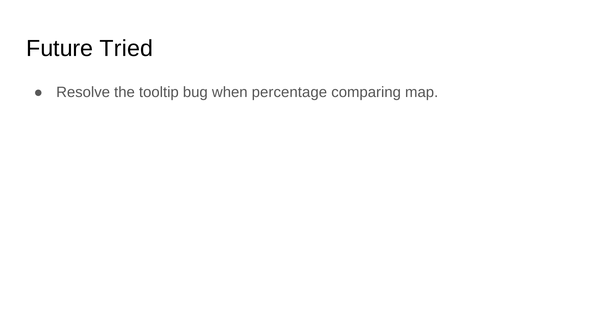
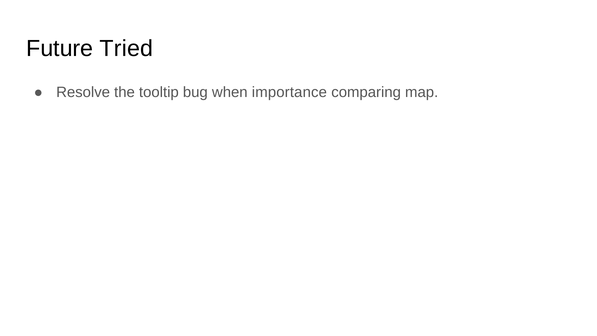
percentage: percentage -> importance
